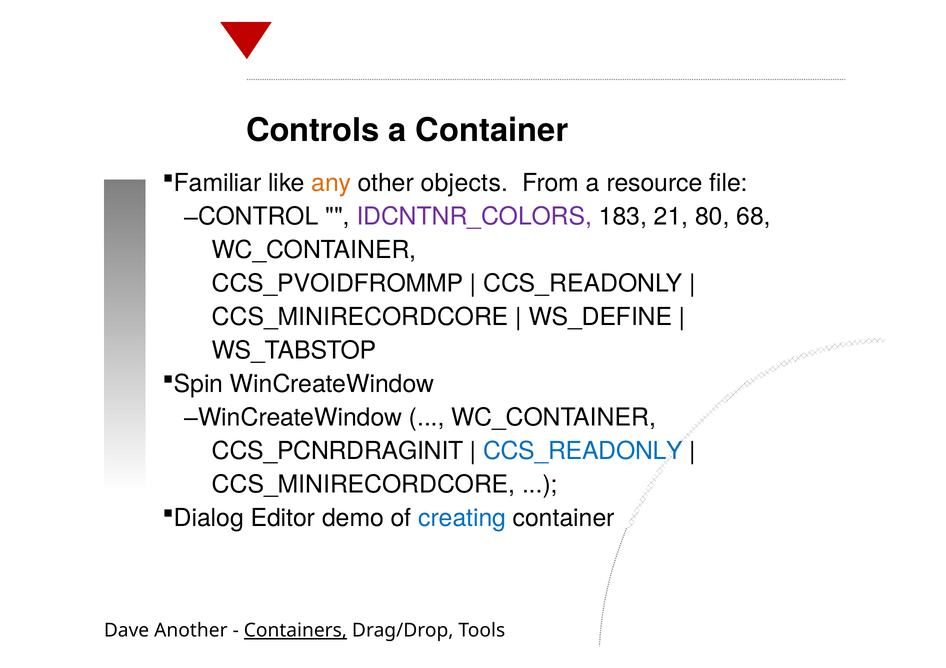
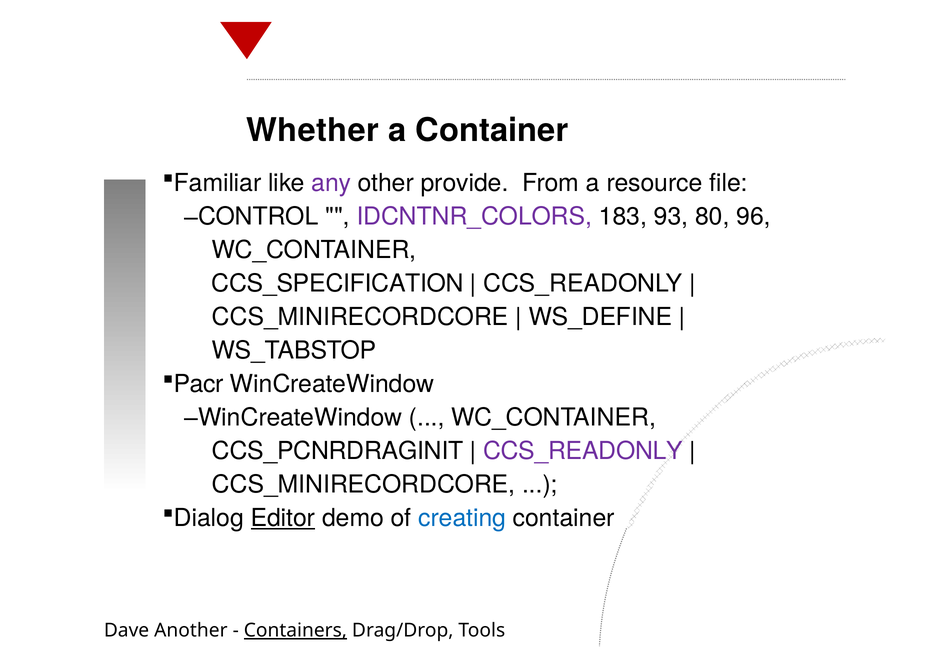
Controls: Controls -> Whether
any colour: orange -> purple
objects: objects -> provide
21: 21 -> 93
68: 68 -> 96
CCS_PVOIDFROMMP: CCS_PVOIDFROMMP -> CCS_SPECIFICATION
Spin: Spin -> Pacr
CCS_READONLY at (583, 451) colour: blue -> purple
Editor underline: none -> present
